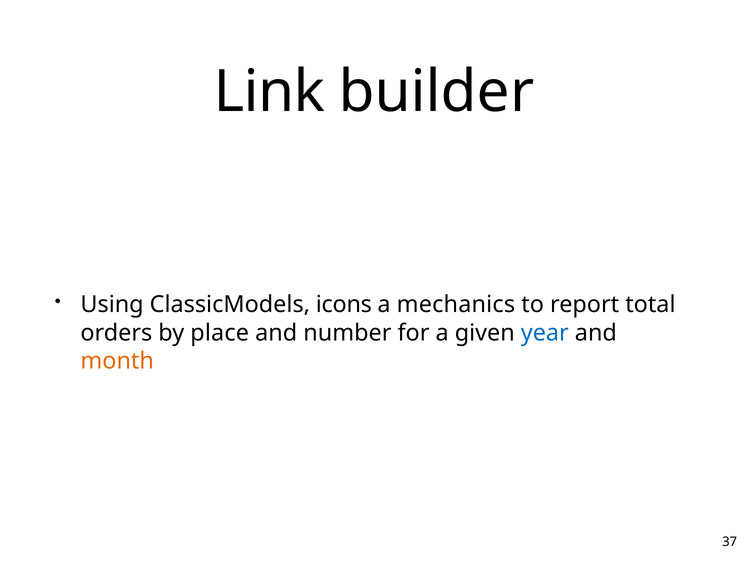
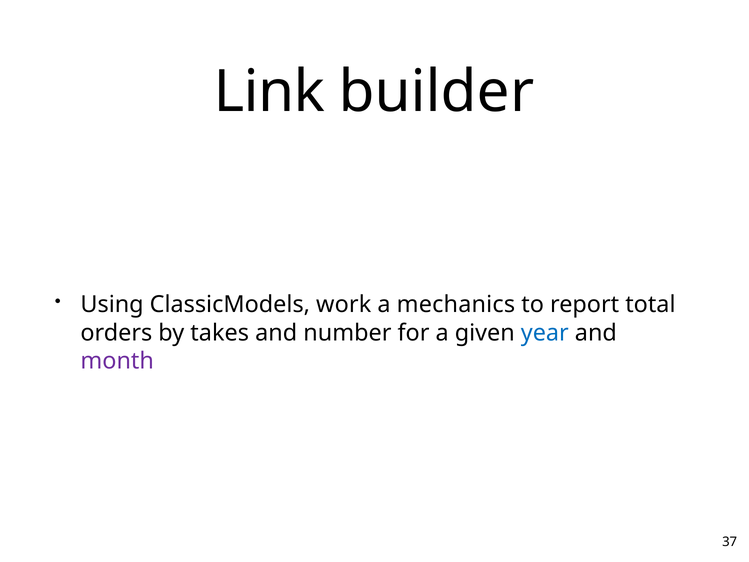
icons: icons -> work
place: place -> takes
month colour: orange -> purple
